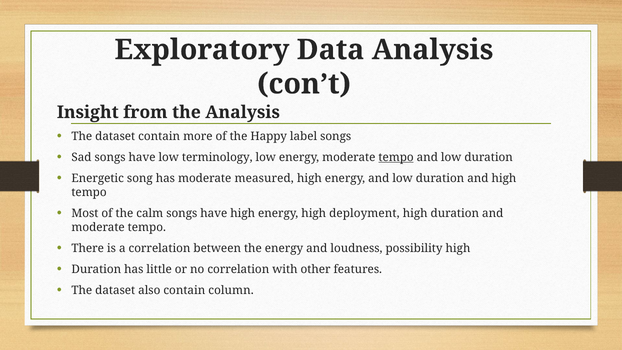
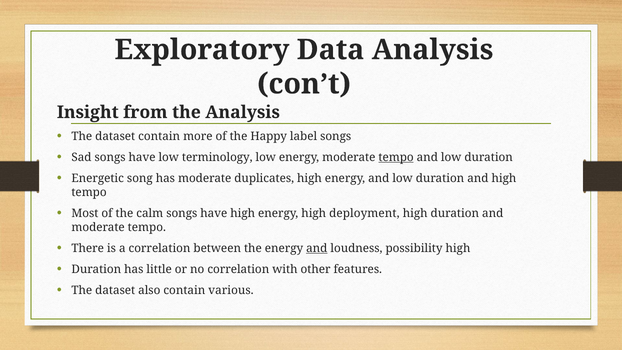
measured: measured -> duplicates
and at (317, 248) underline: none -> present
column: column -> various
